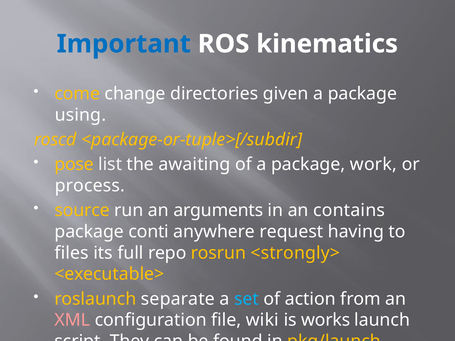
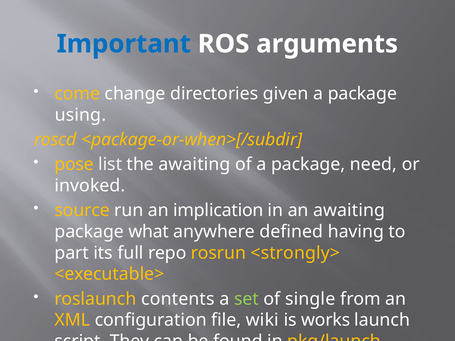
kinematics: kinematics -> arguments
<package-or-tuple>[/subdir: <package-or-tuple>[/subdir -> <package-or-when>[/subdir
work: work -> need
process: process -> invoked
arguments: arguments -> implication
an contains: contains -> awaiting
conti: conti -> what
request: request -> defined
files: files -> part
separate: separate -> contents
set colour: light blue -> light green
action: action -> single
XML colour: pink -> yellow
